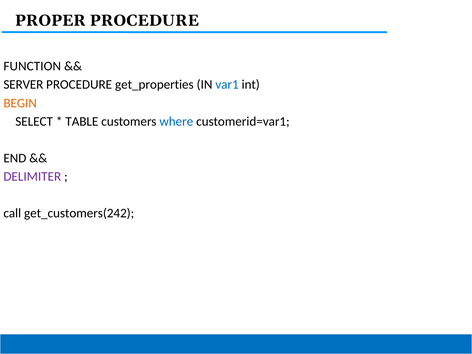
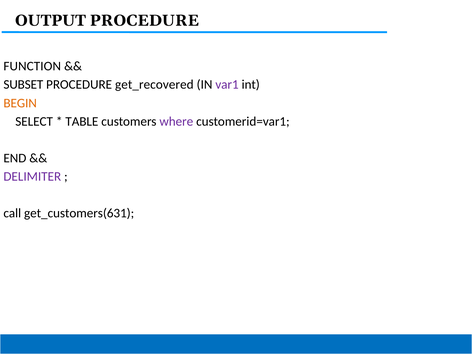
PROPER: PROPER -> OUTPUT
SERVER: SERVER -> SUBSET
get_properties: get_properties -> get_recovered
var1 colour: blue -> purple
where colour: blue -> purple
get_customers(242: get_customers(242 -> get_customers(631
